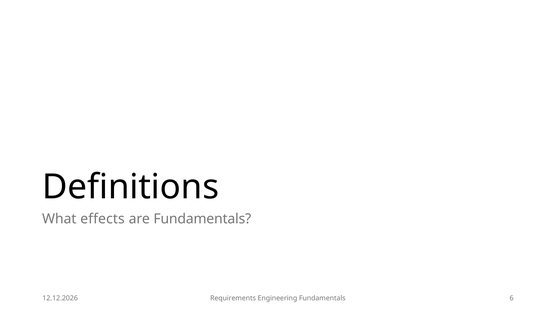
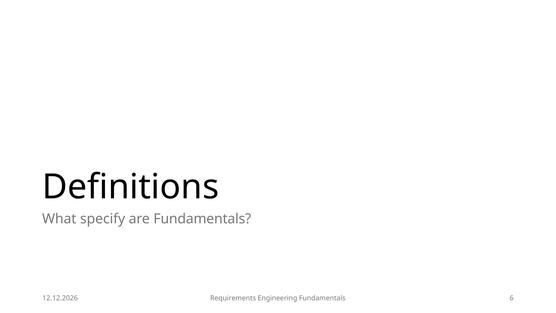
effects: effects -> specify
